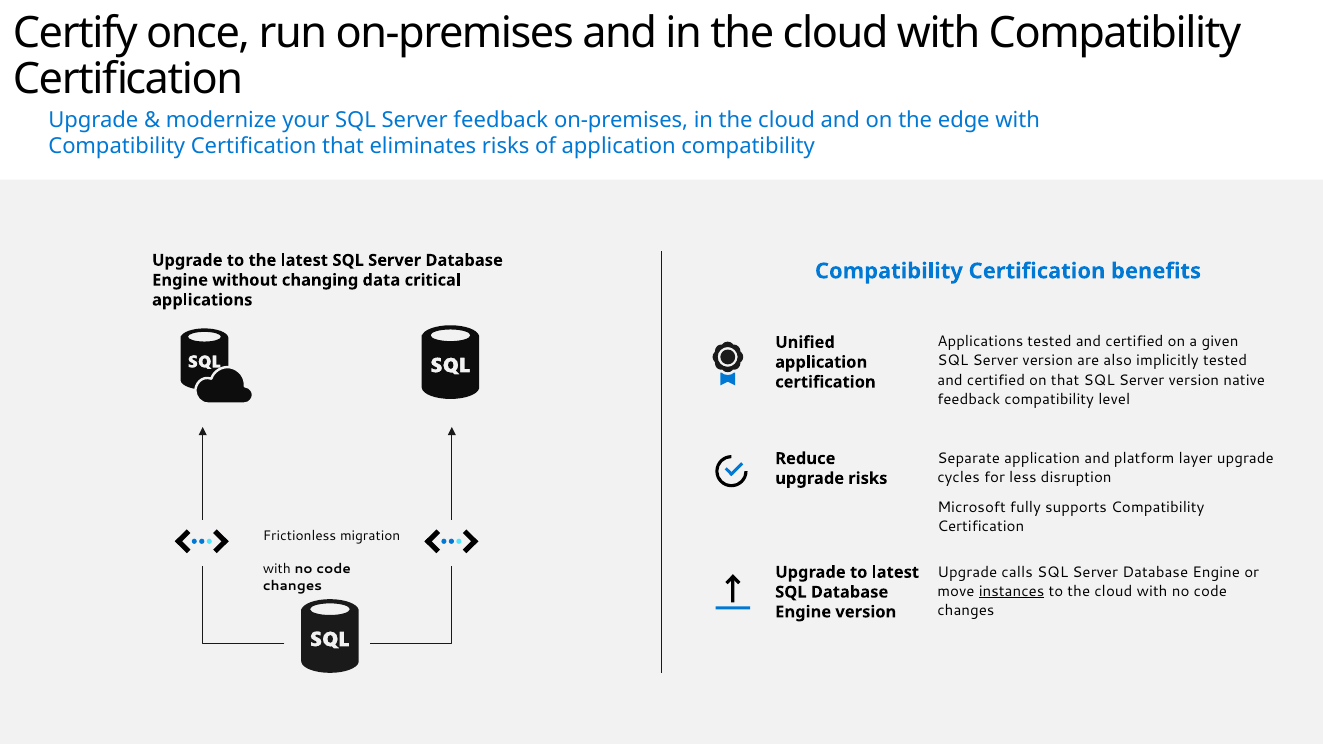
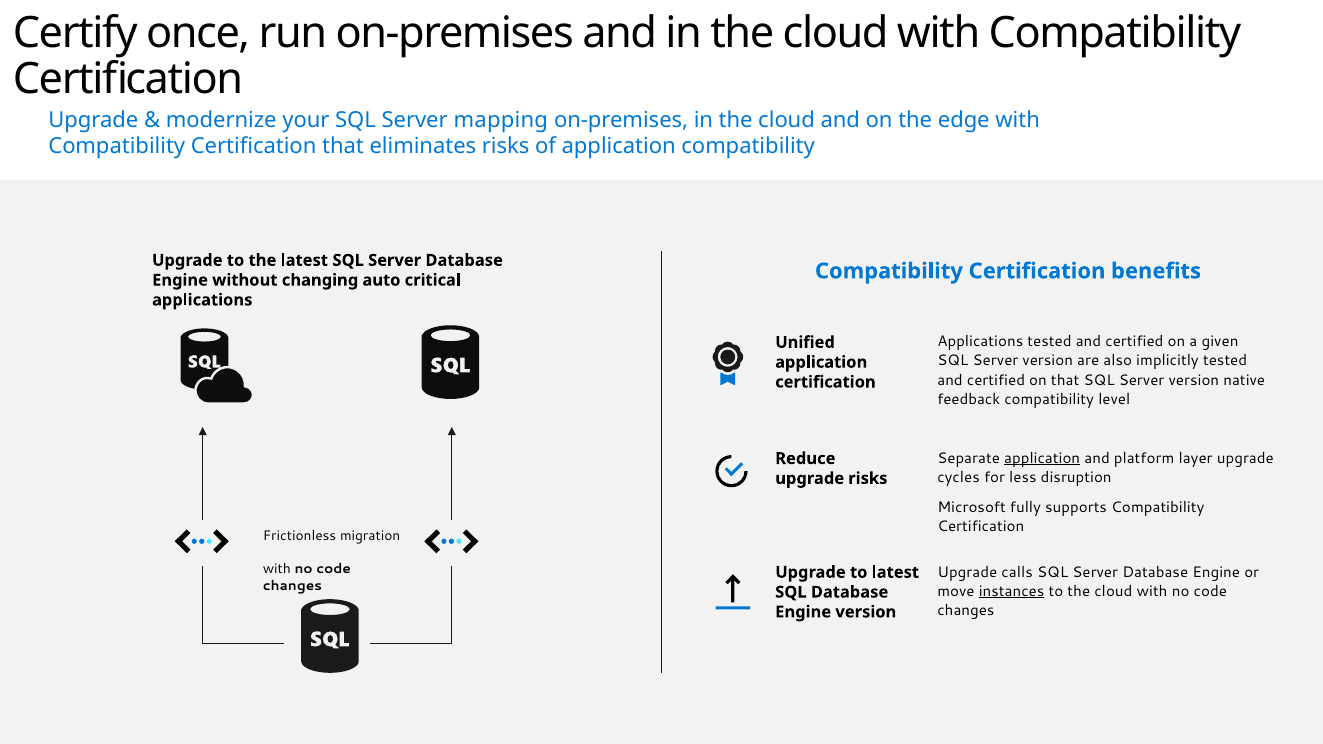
Server feedback: feedback -> mapping
data: data -> auto
application at (1042, 458) underline: none -> present
